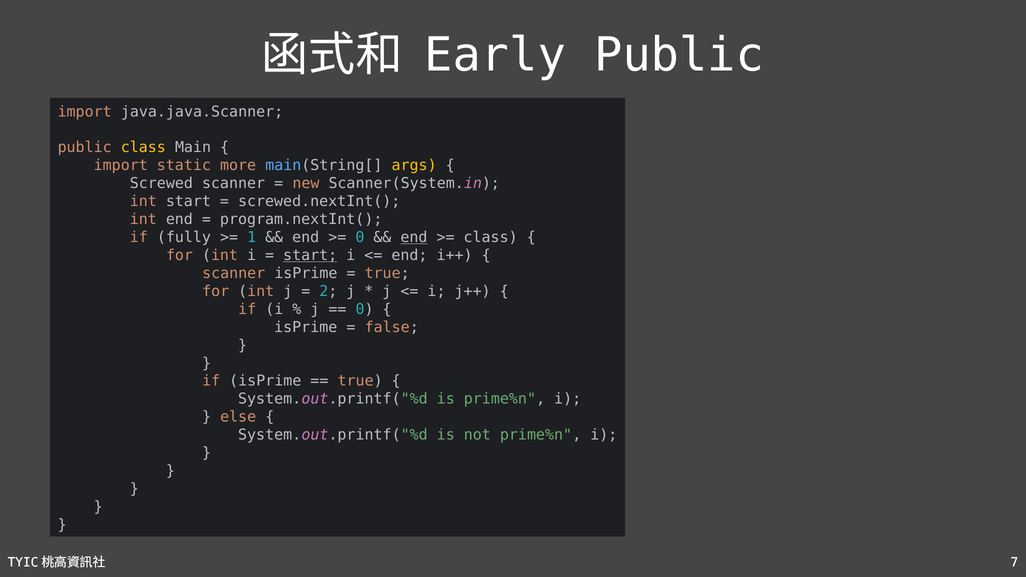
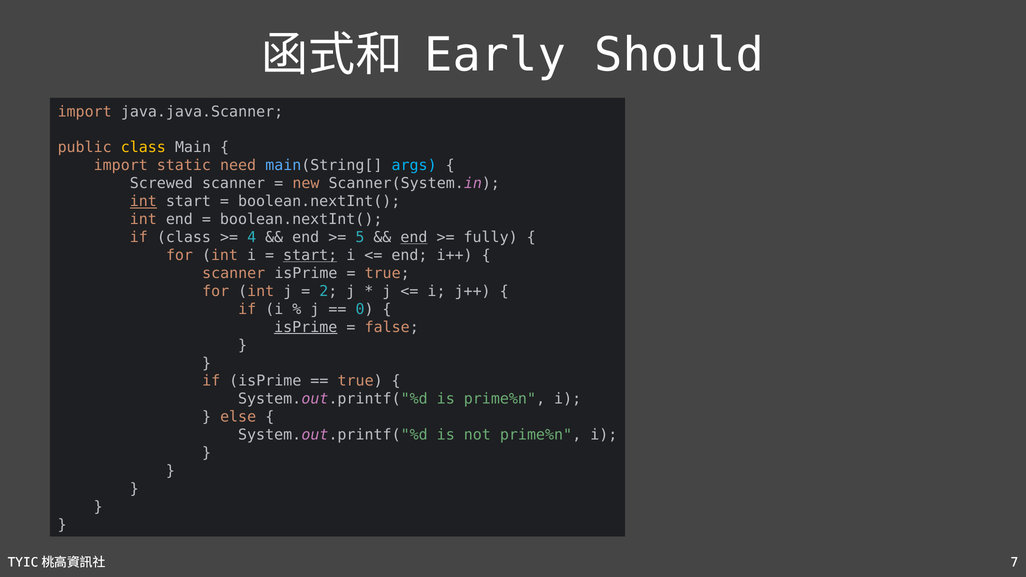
Early Public: Public -> Should
more: more -> need
args colour: yellow -> light blue
int at (143, 201) underline: none -> present
screwed.nextInt( at (319, 201): screwed.nextInt( -> boolean.nextInt(
program.nextInt( at (301, 219): program.nextInt( -> boolean.nextInt(
if fully: fully -> class
1: 1 -> 4
0 at (360, 237): 0 -> 5
class at (491, 237): class -> fully
isPrime at (306, 327) underline: none -> present
